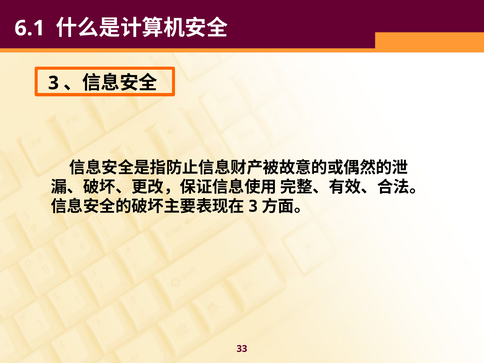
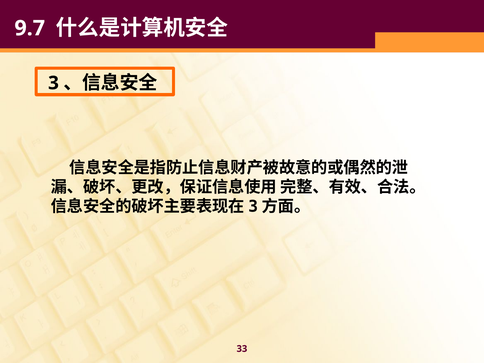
6.1: 6.1 -> 9.7
